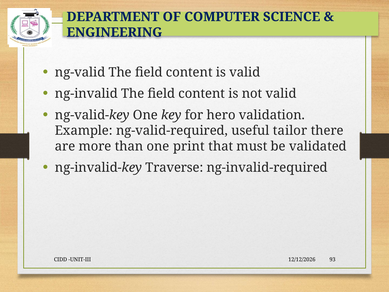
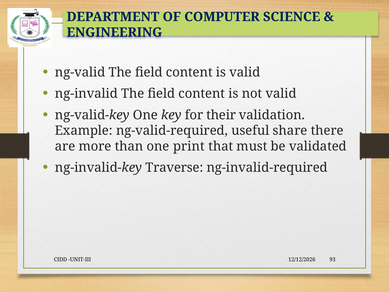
hero: hero -> their
tailor: tailor -> share
